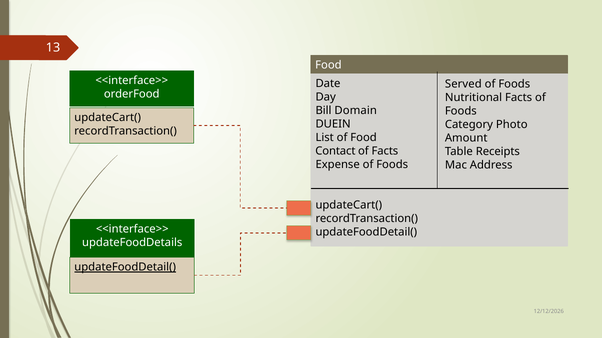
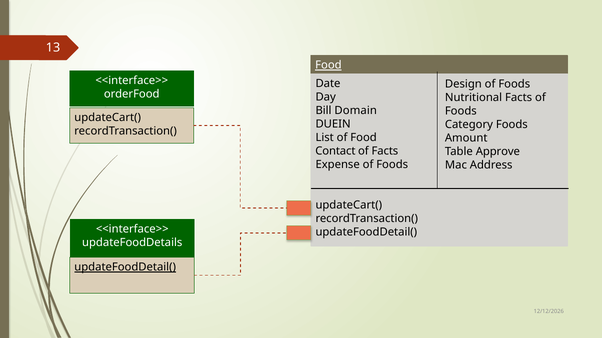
Food at (328, 65) underline: none -> present
Served: Served -> Design
Category Photo: Photo -> Foods
Receipts: Receipts -> Approve
